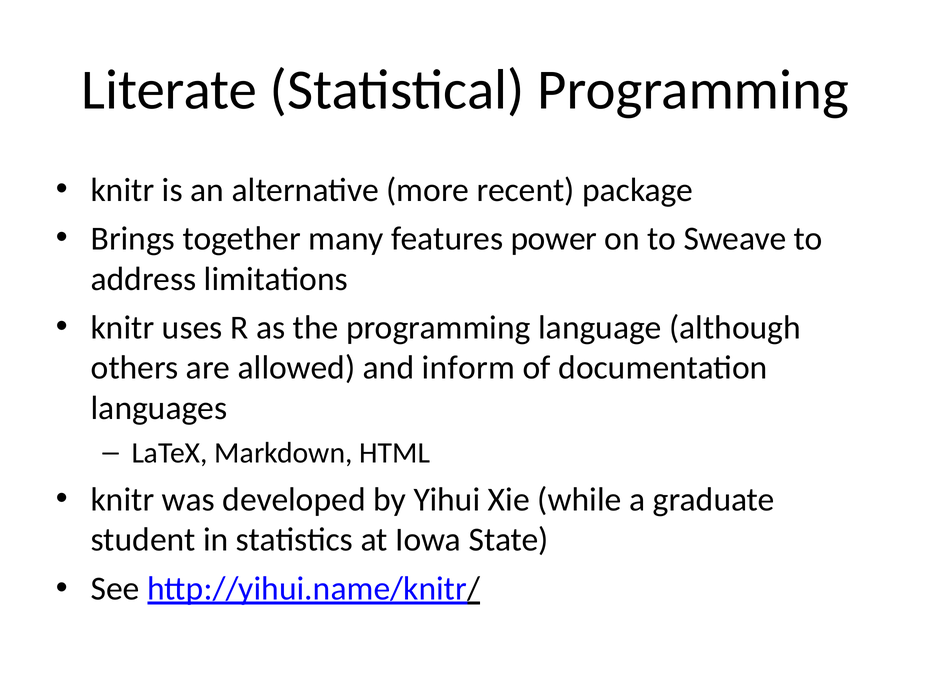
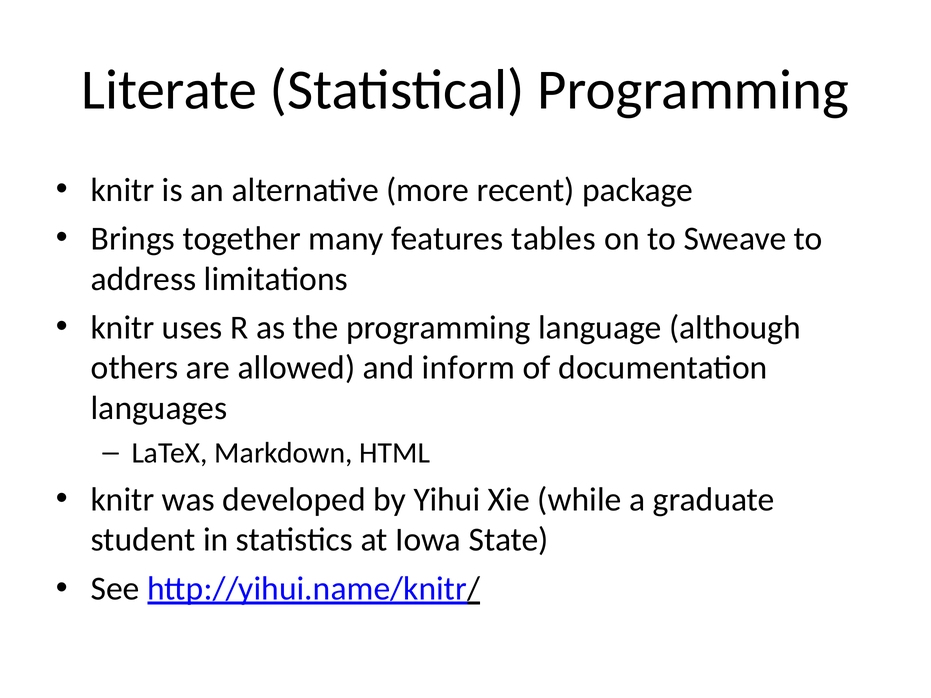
power: power -> tables
